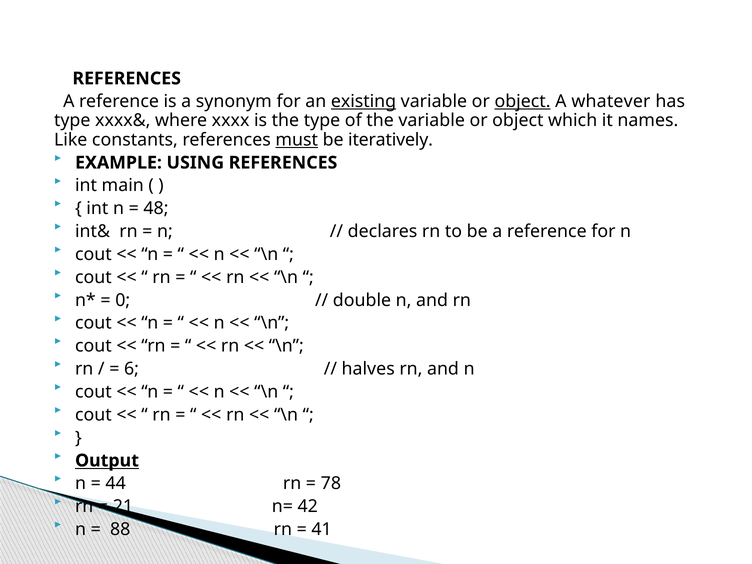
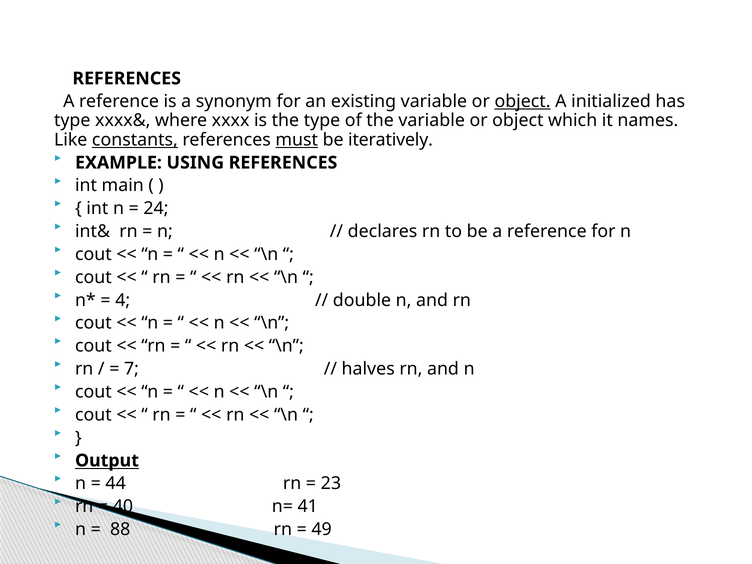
existing underline: present -> none
whatever: whatever -> initialized
constants underline: none -> present
48: 48 -> 24
0: 0 -> 4
6: 6 -> 7
78: 78 -> 23
21: 21 -> 40
42: 42 -> 41
41: 41 -> 49
